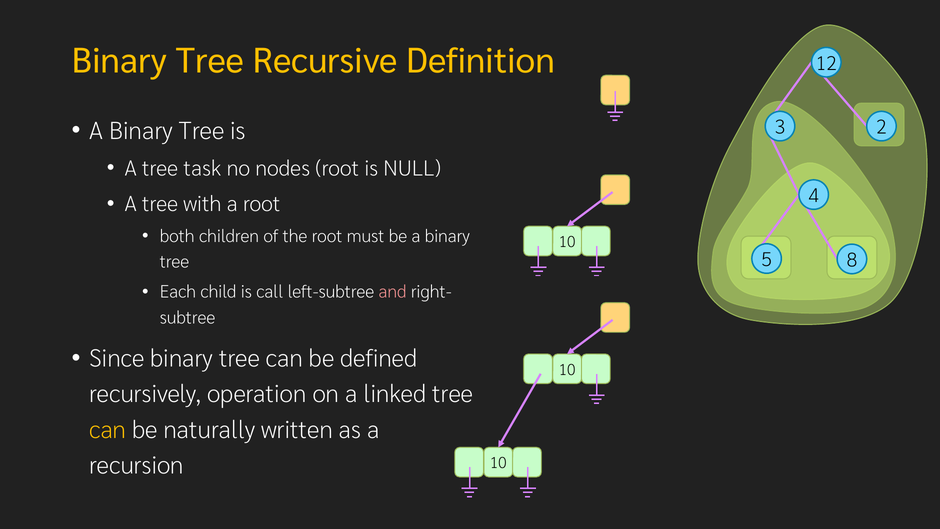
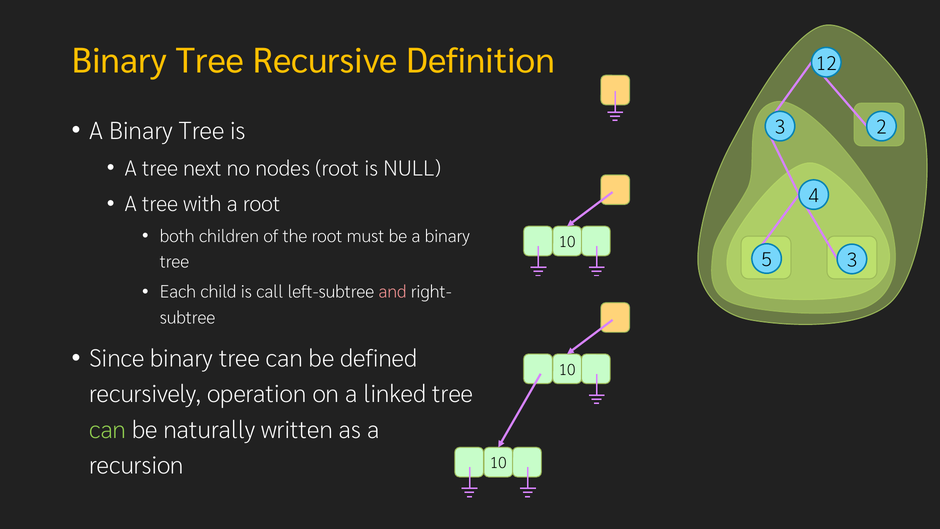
task: task -> next
5 8: 8 -> 3
can at (108, 430) colour: yellow -> light green
